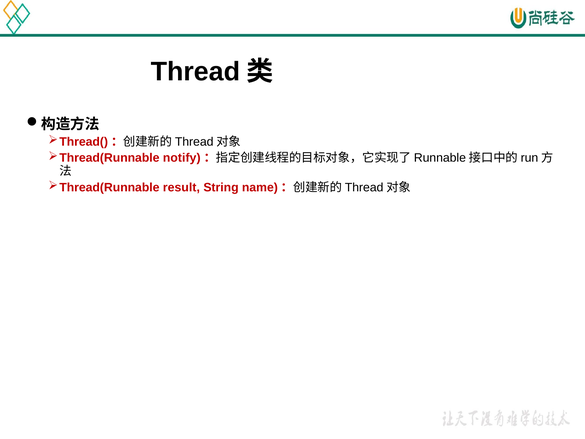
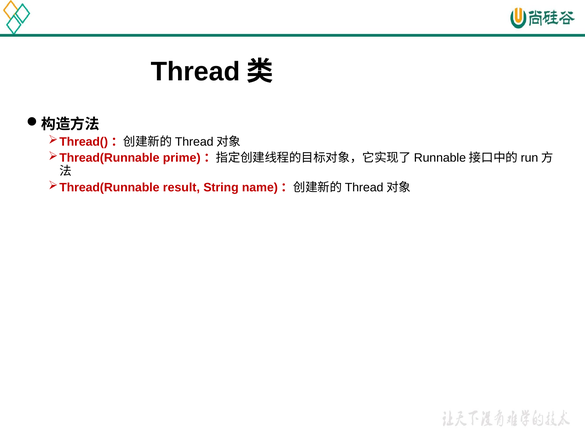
notify: notify -> prime
